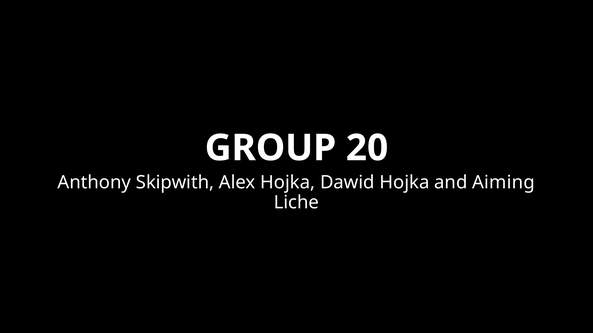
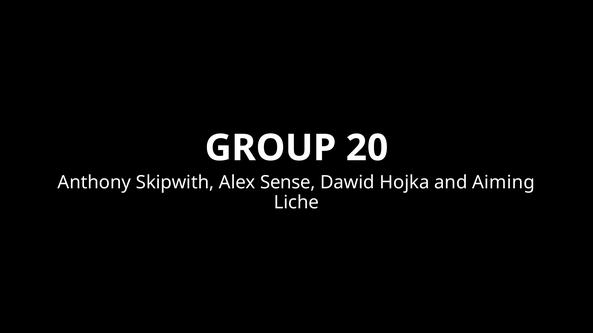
Alex Hojka: Hojka -> Sense
